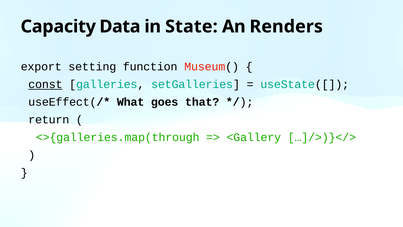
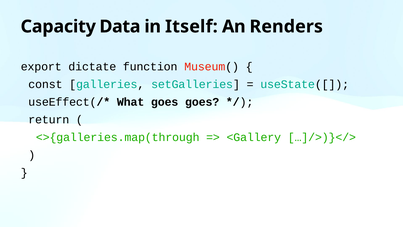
State: State -> Itself
setting: setting -> dictate
const underline: present -> none
goes that: that -> goes
